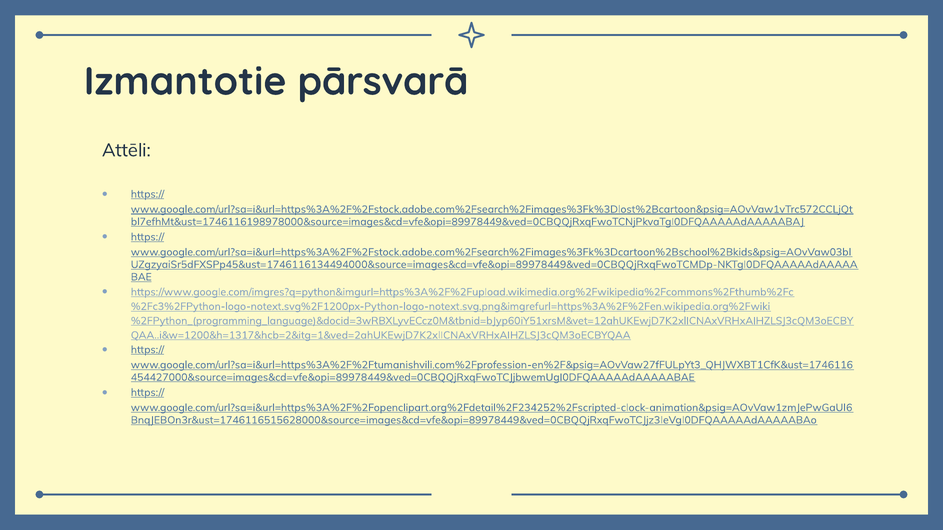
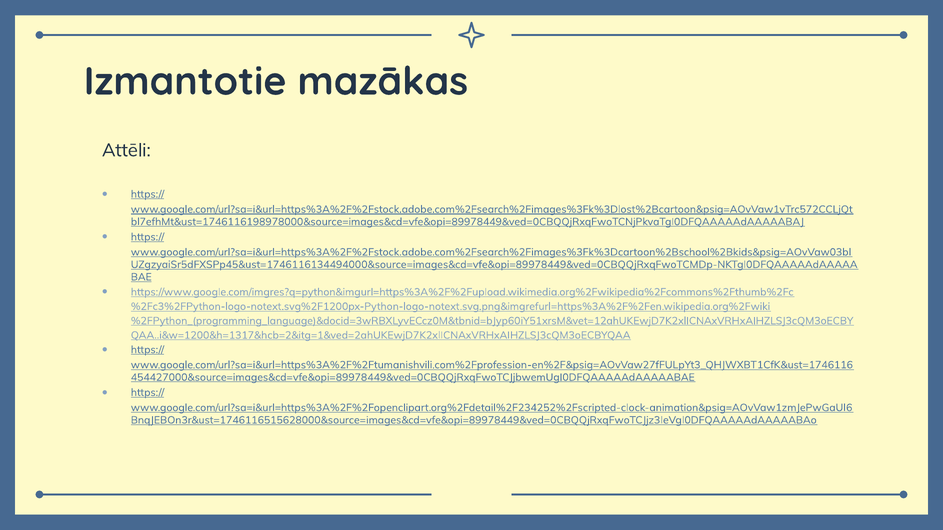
pārsvarā: pārsvarā -> mazākas
